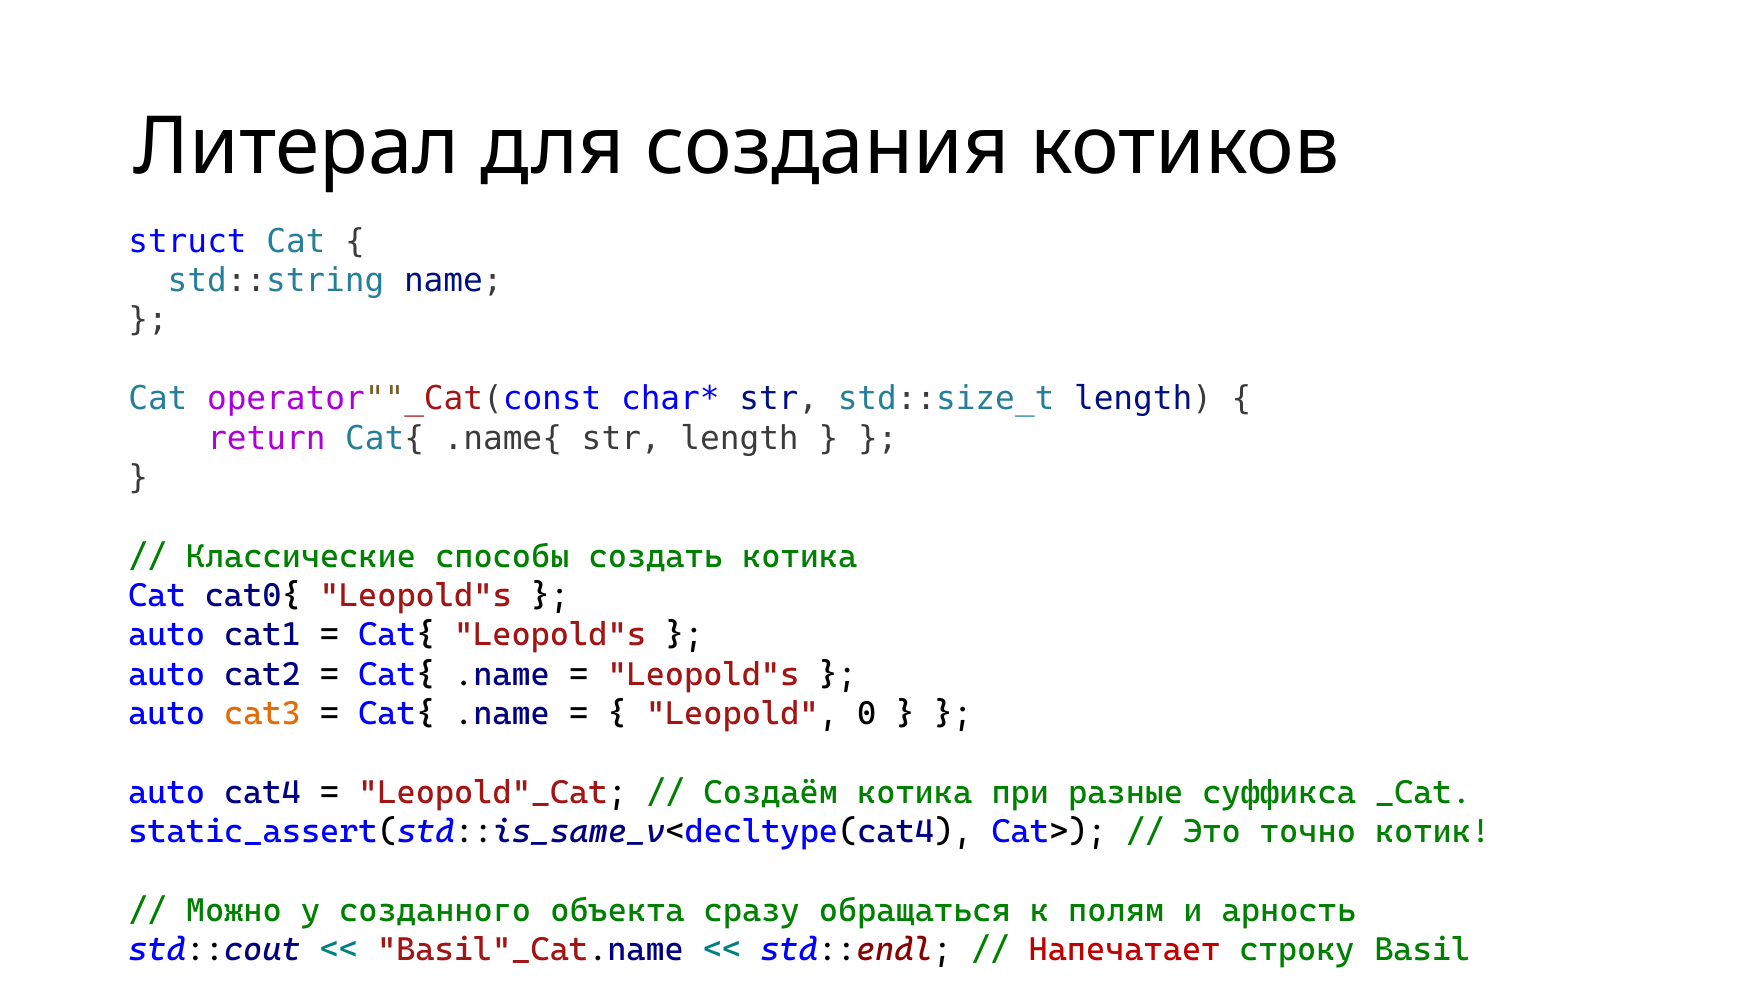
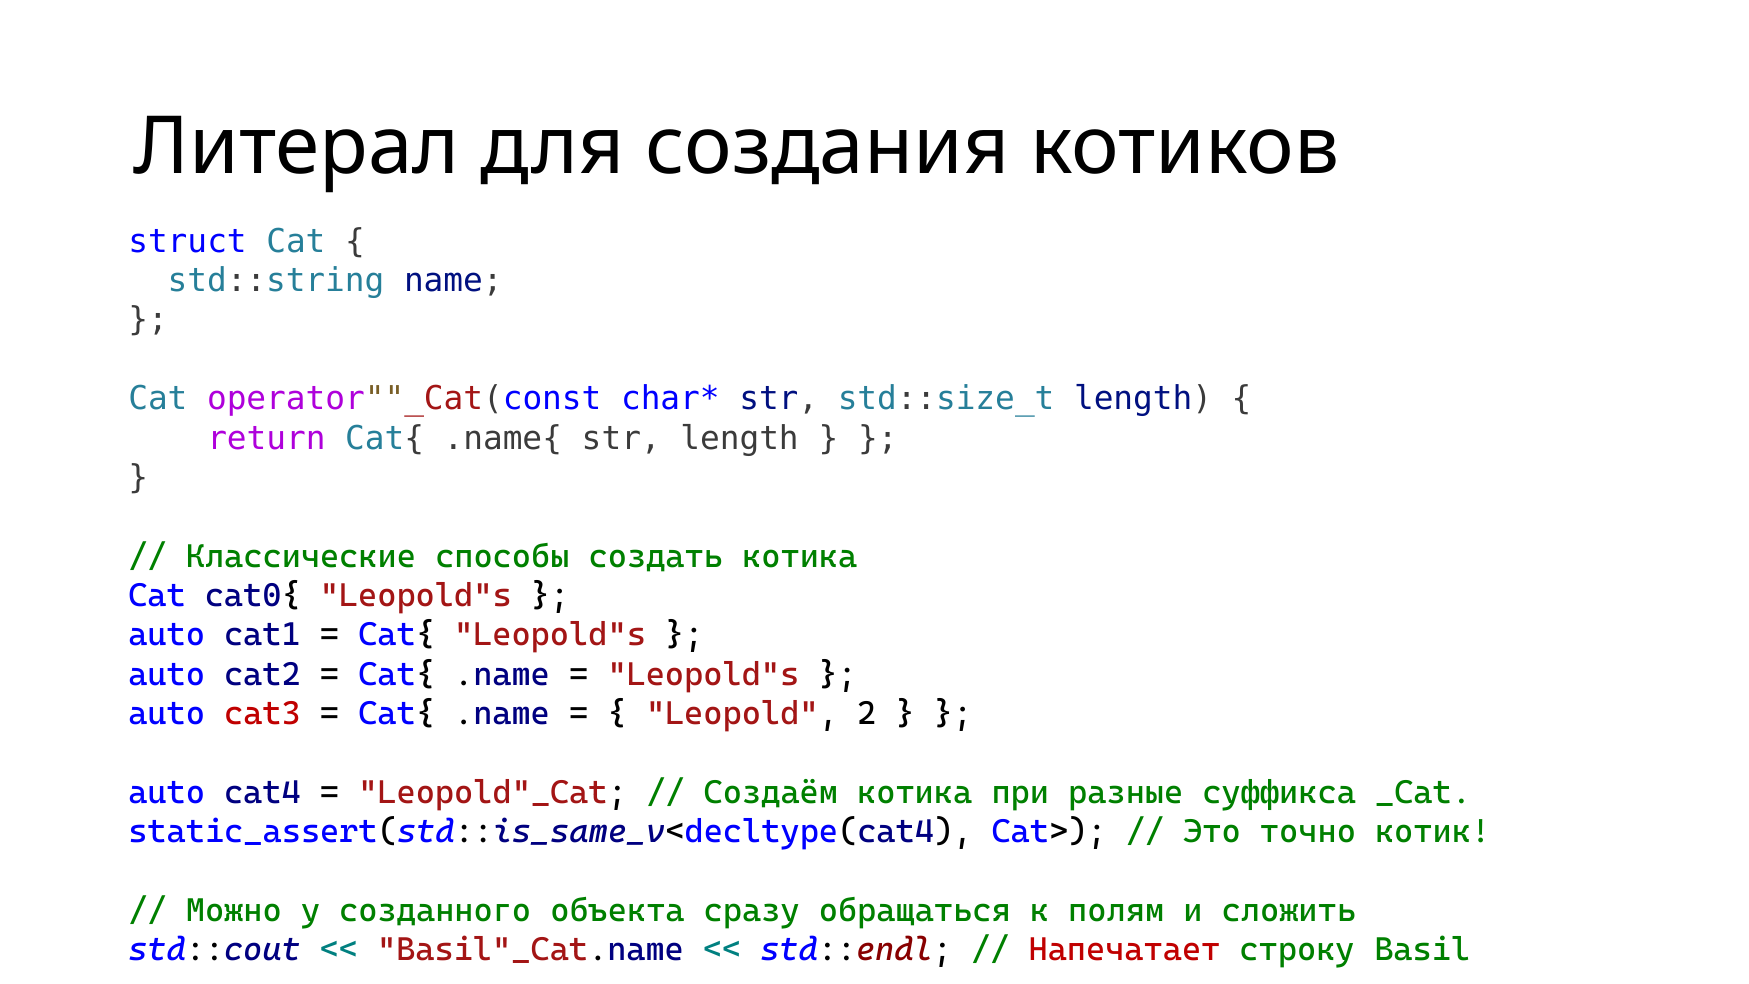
cat3 colour: orange -> red
0: 0 -> 2
арность: арность -> сложить
